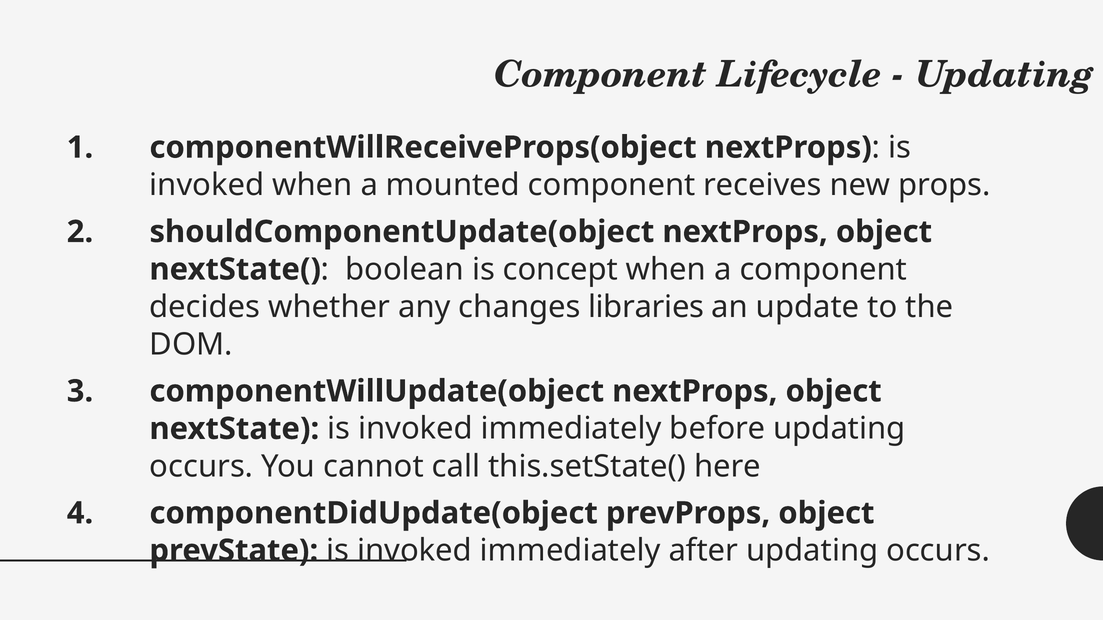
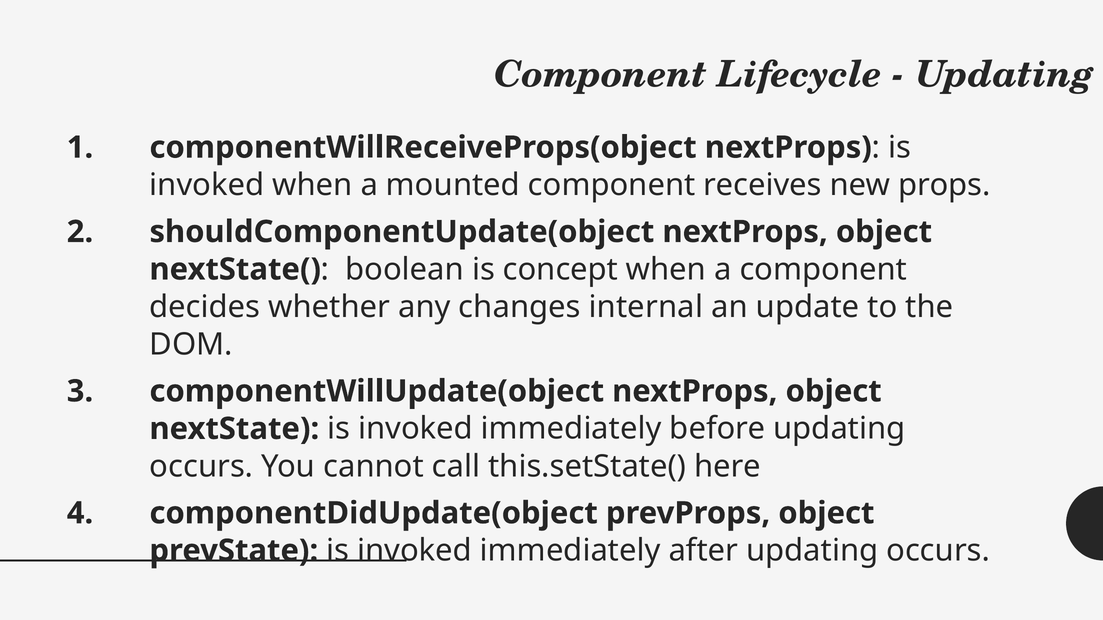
libraries: libraries -> internal
